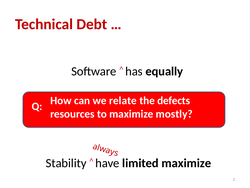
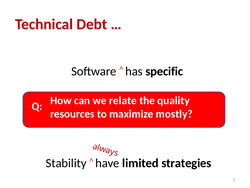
equally: equally -> specific
defects: defects -> quality
limited maximize: maximize -> strategies
